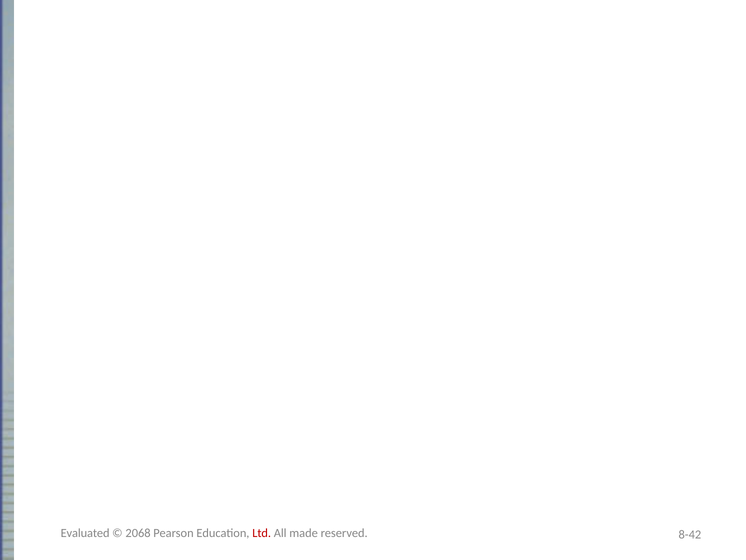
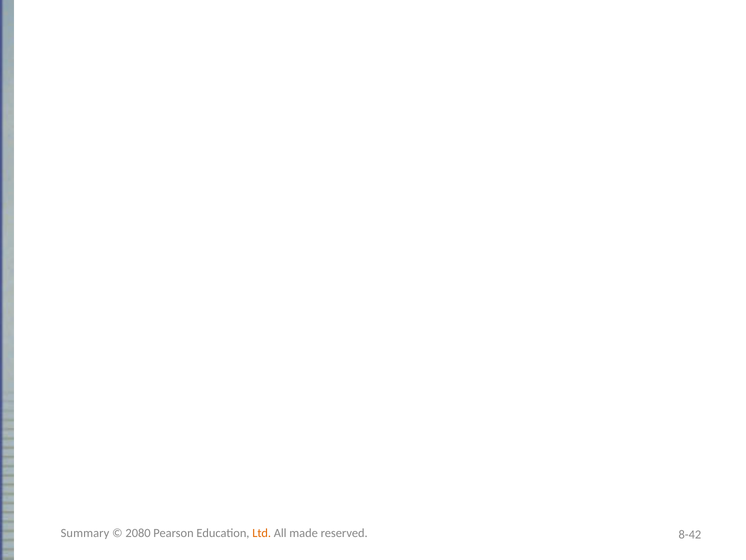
Evaluated: Evaluated -> Summary
2068: 2068 -> 2080
Ltd colour: red -> orange
